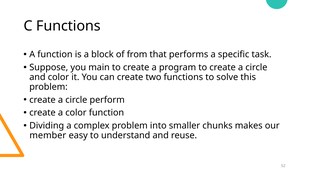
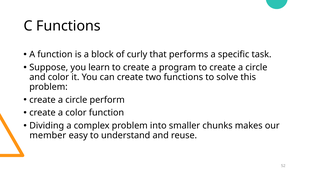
from: from -> curly
main: main -> learn
